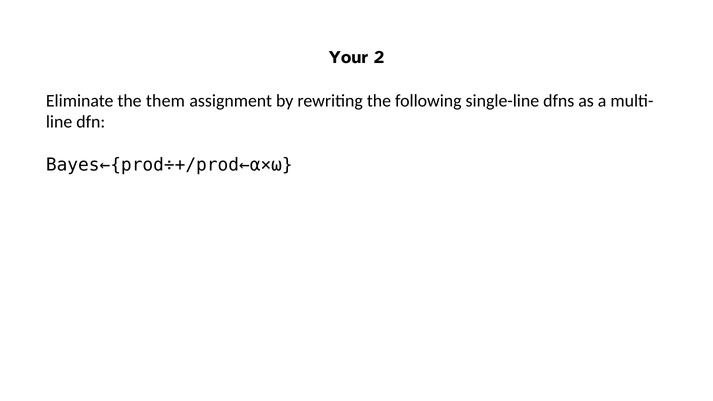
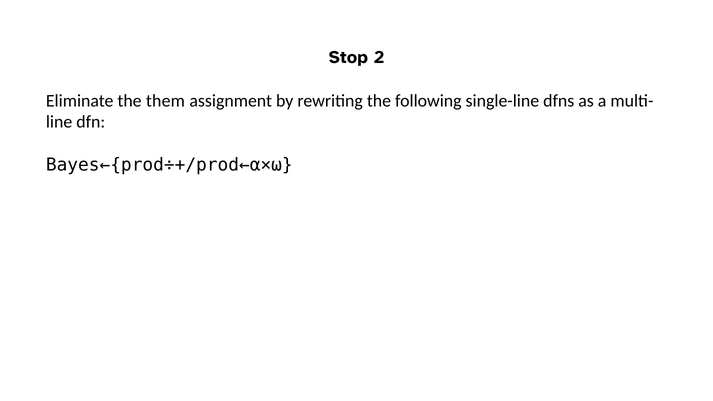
Your: Your -> Stop
